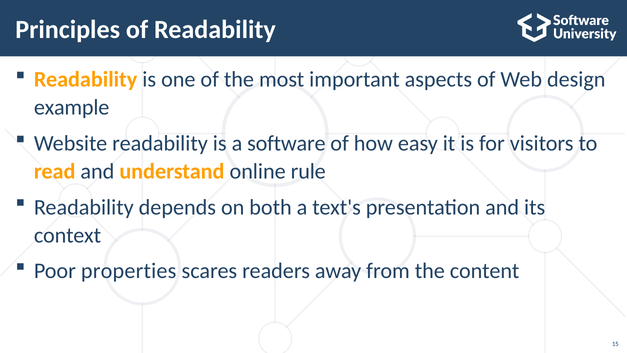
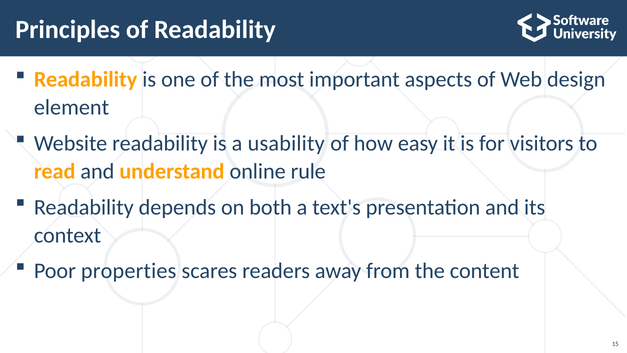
example: example -> element
software: software -> usability
